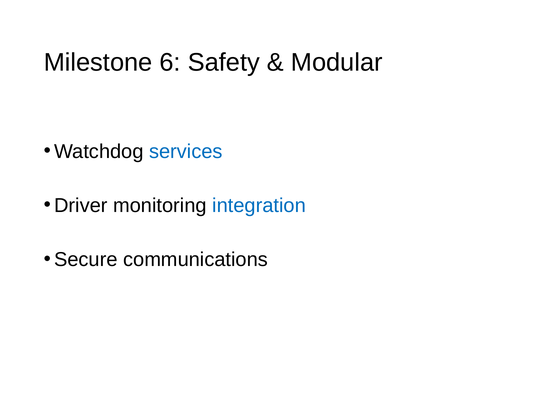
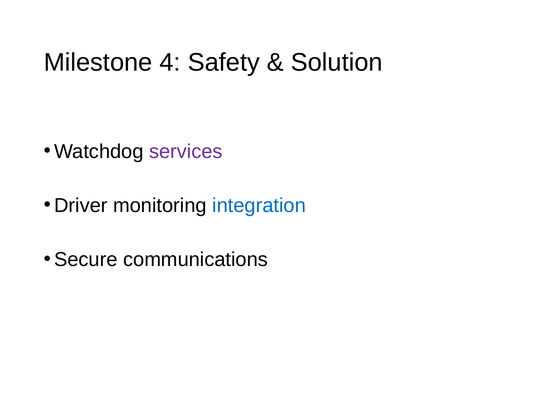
6: 6 -> 4
Modular: Modular -> Solution
services colour: blue -> purple
